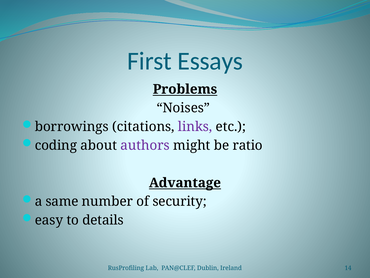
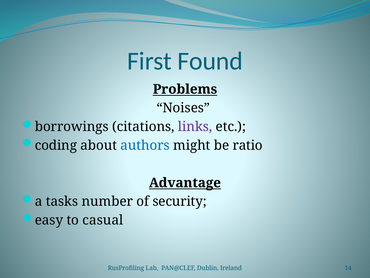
Essays: Essays -> Found
authors colour: purple -> blue
same: same -> tasks
details: details -> casual
